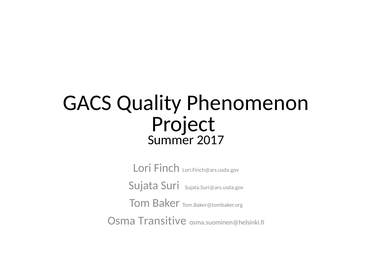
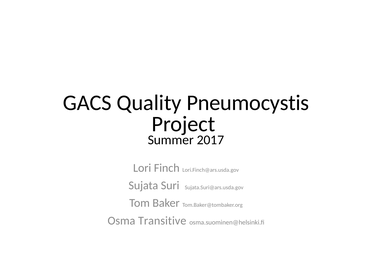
Phenomenon: Phenomenon -> Pneumocystis
